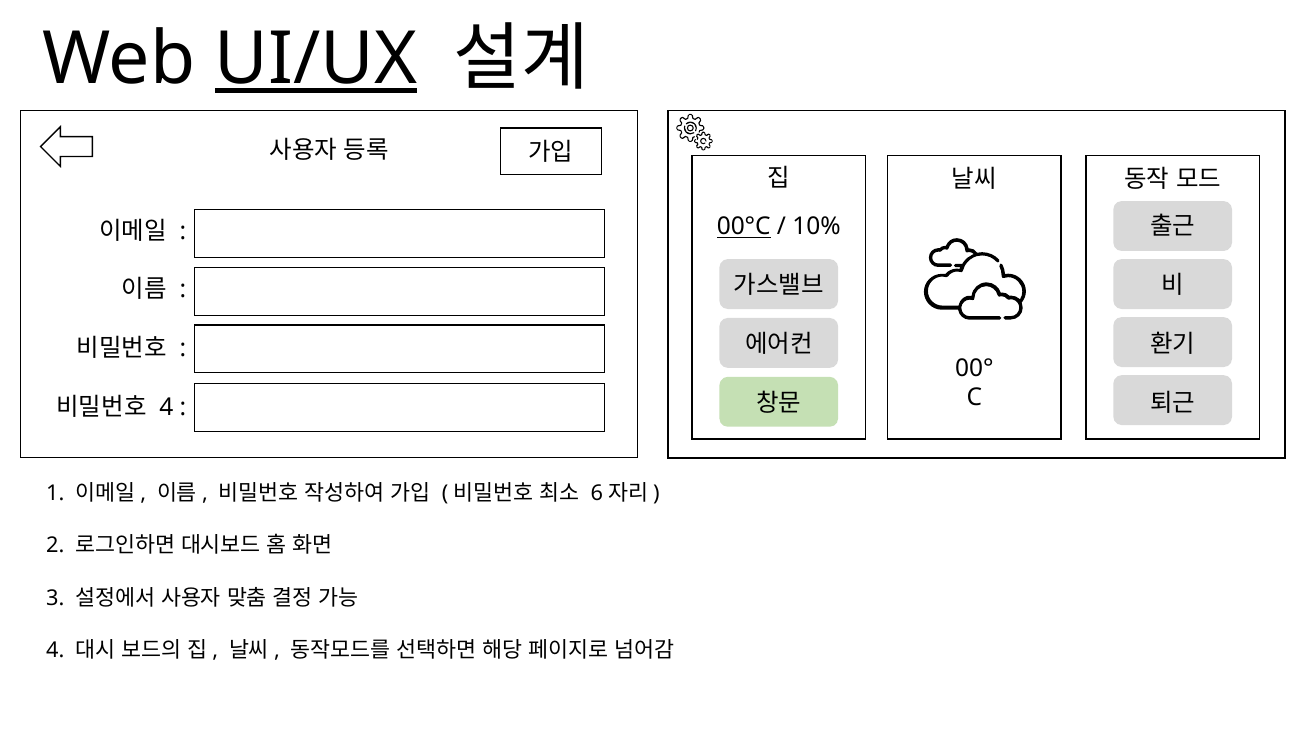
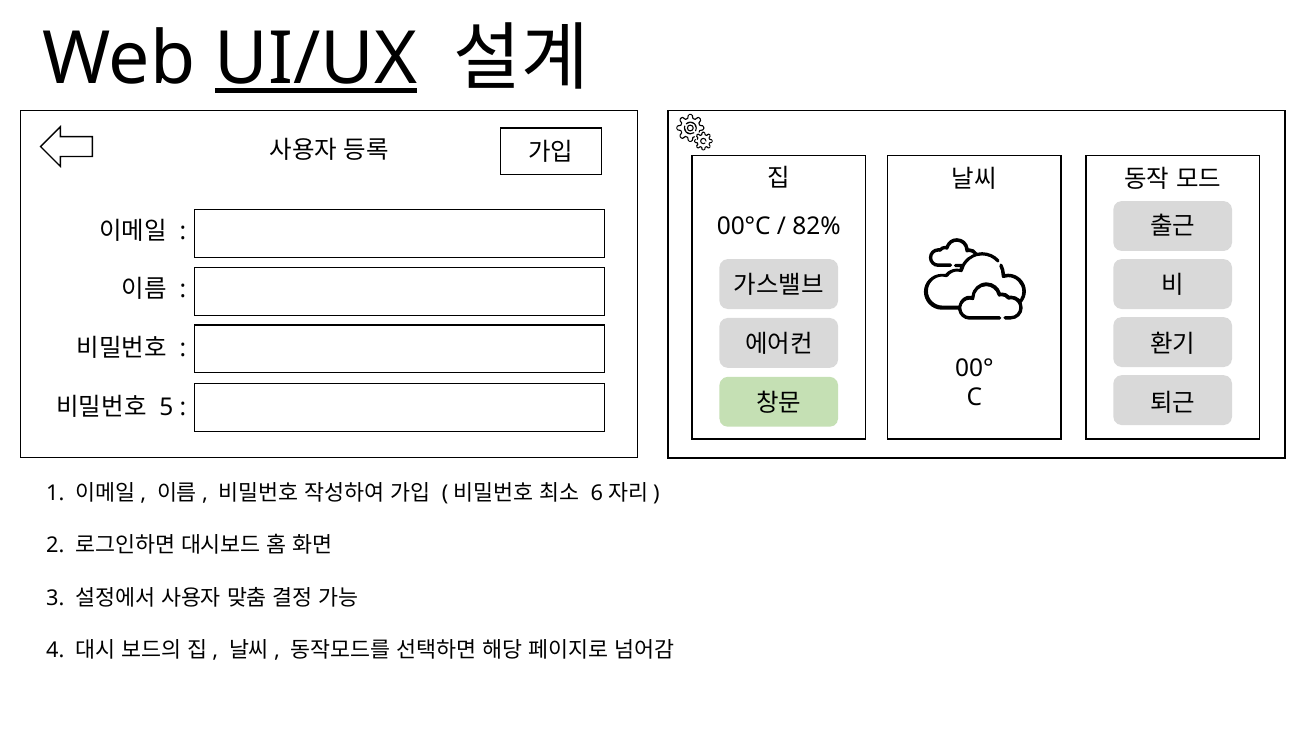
00°C underline: present -> none
10%: 10% -> 82%
4 at (166, 407): 4 -> 5
